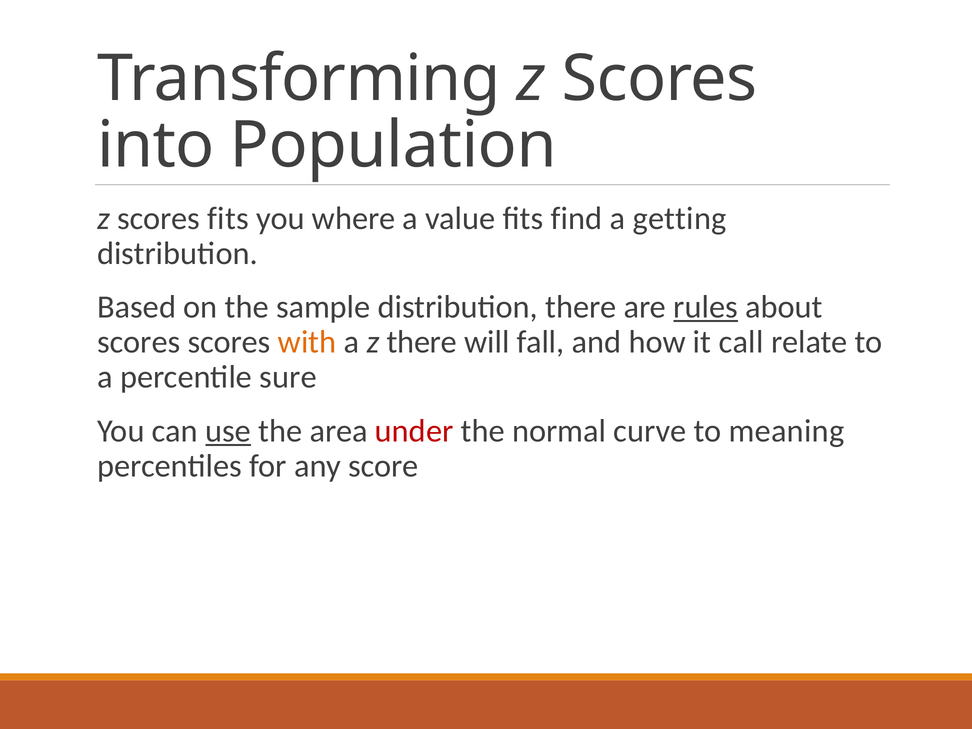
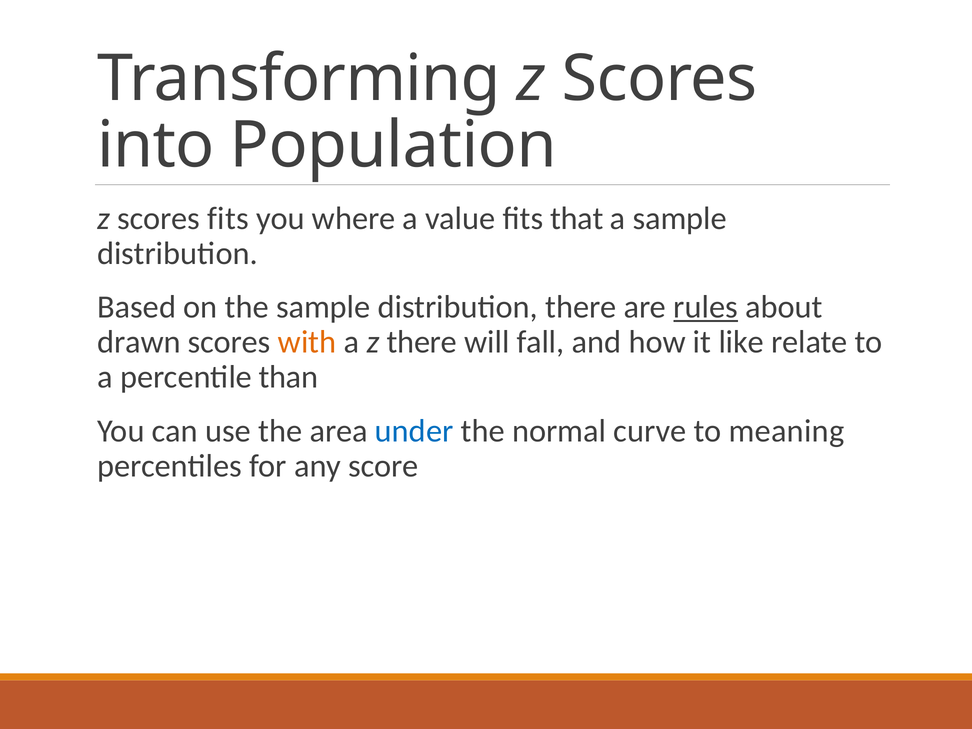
find: find -> that
a getting: getting -> sample
scores at (139, 342): scores -> drawn
call: call -> like
sure: sure -> than
use underline: present -> none
under colour: red -> blue
